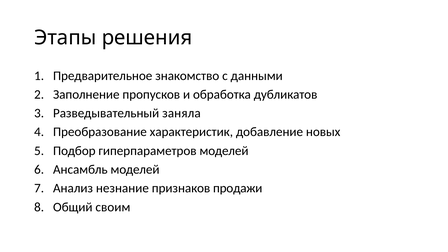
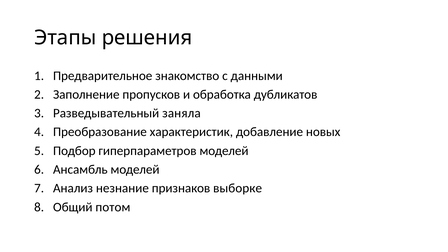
продажи: продажи -> выборке
своим: своим -> потом
